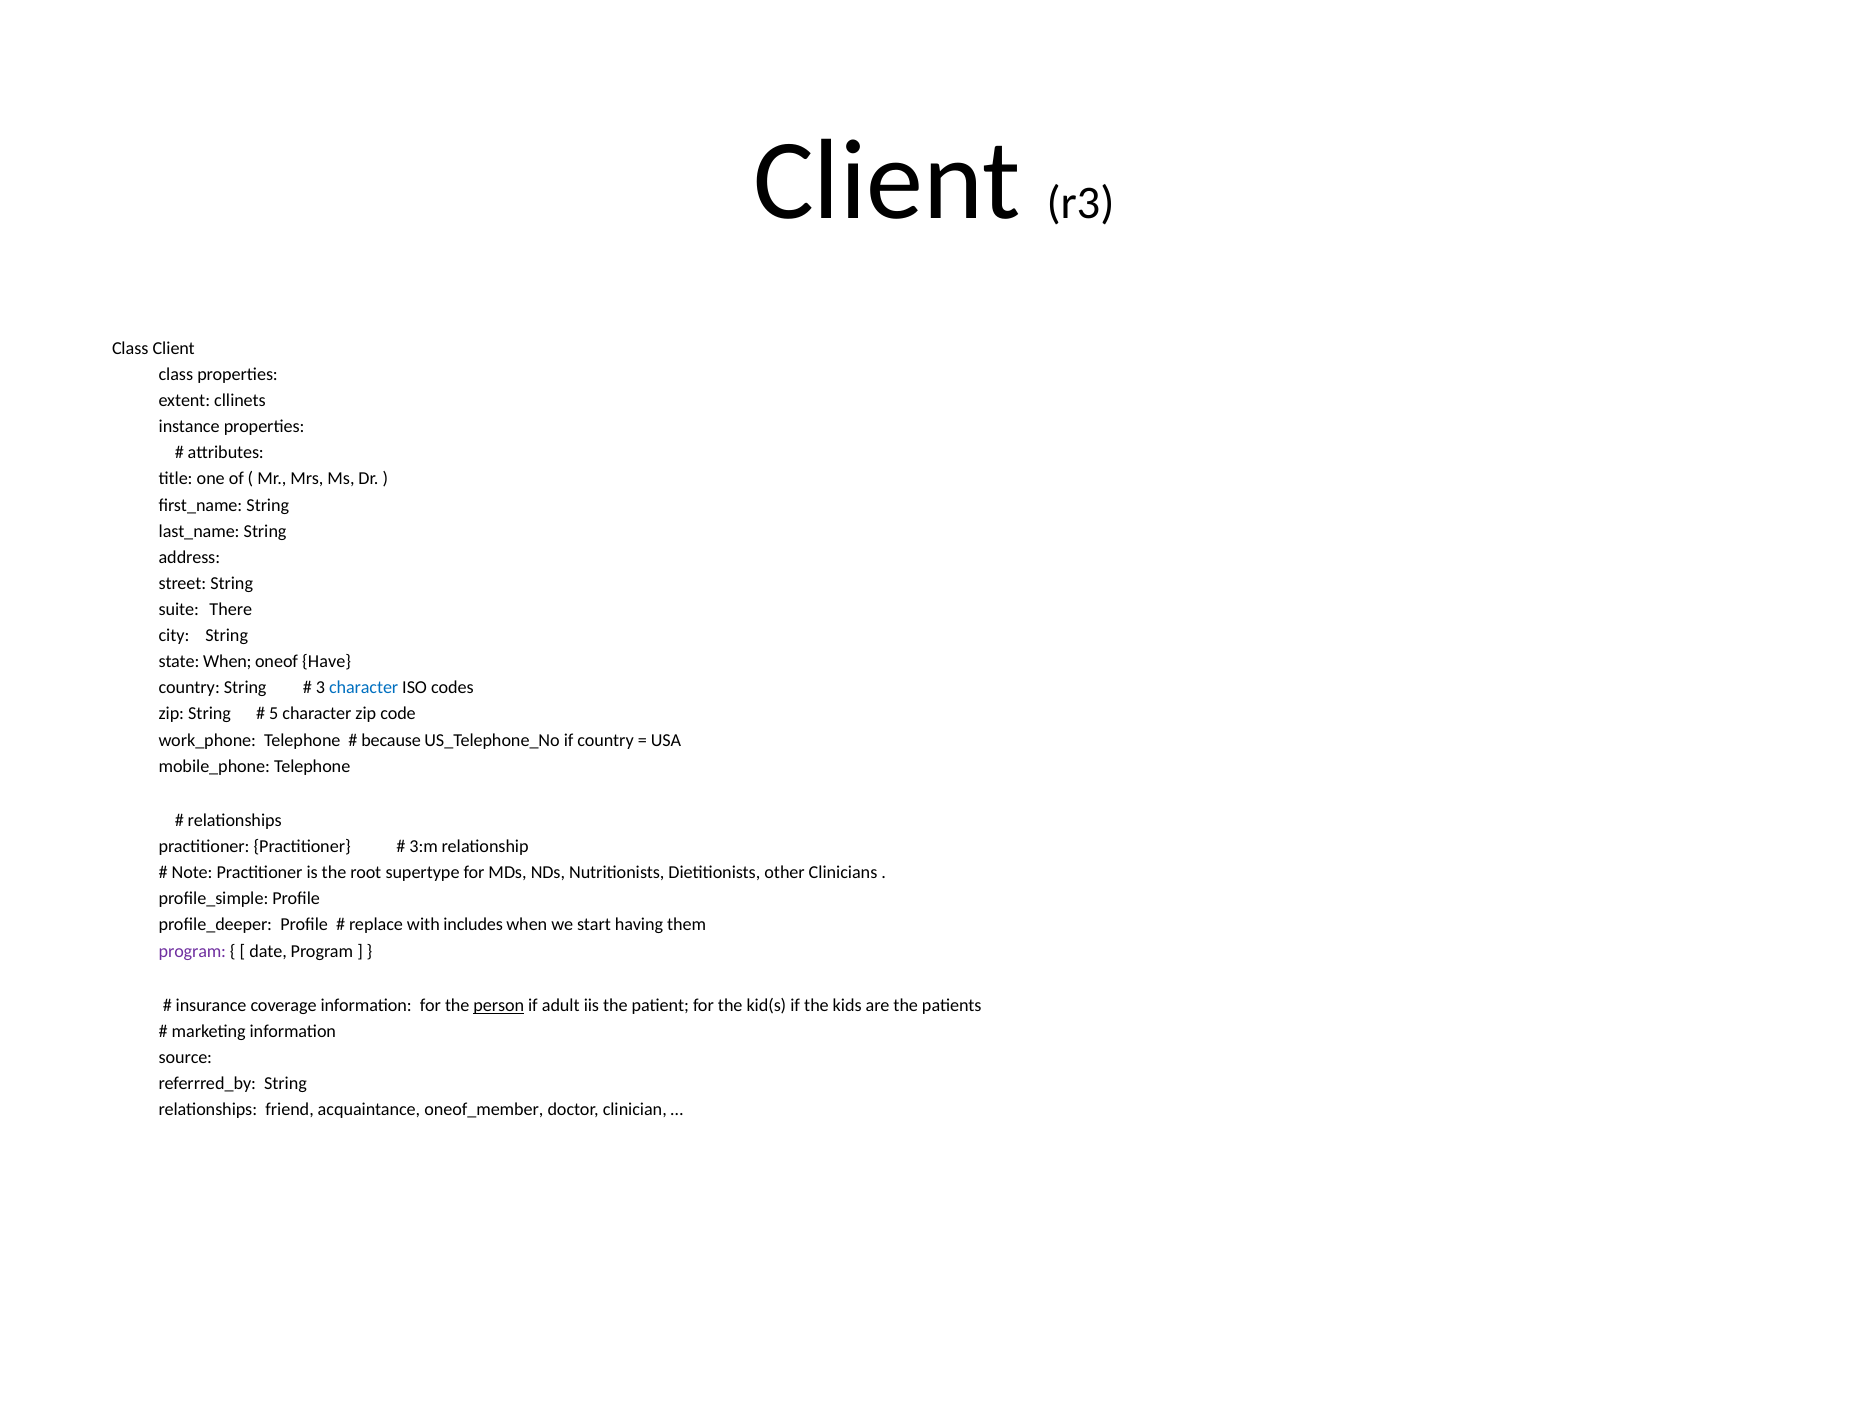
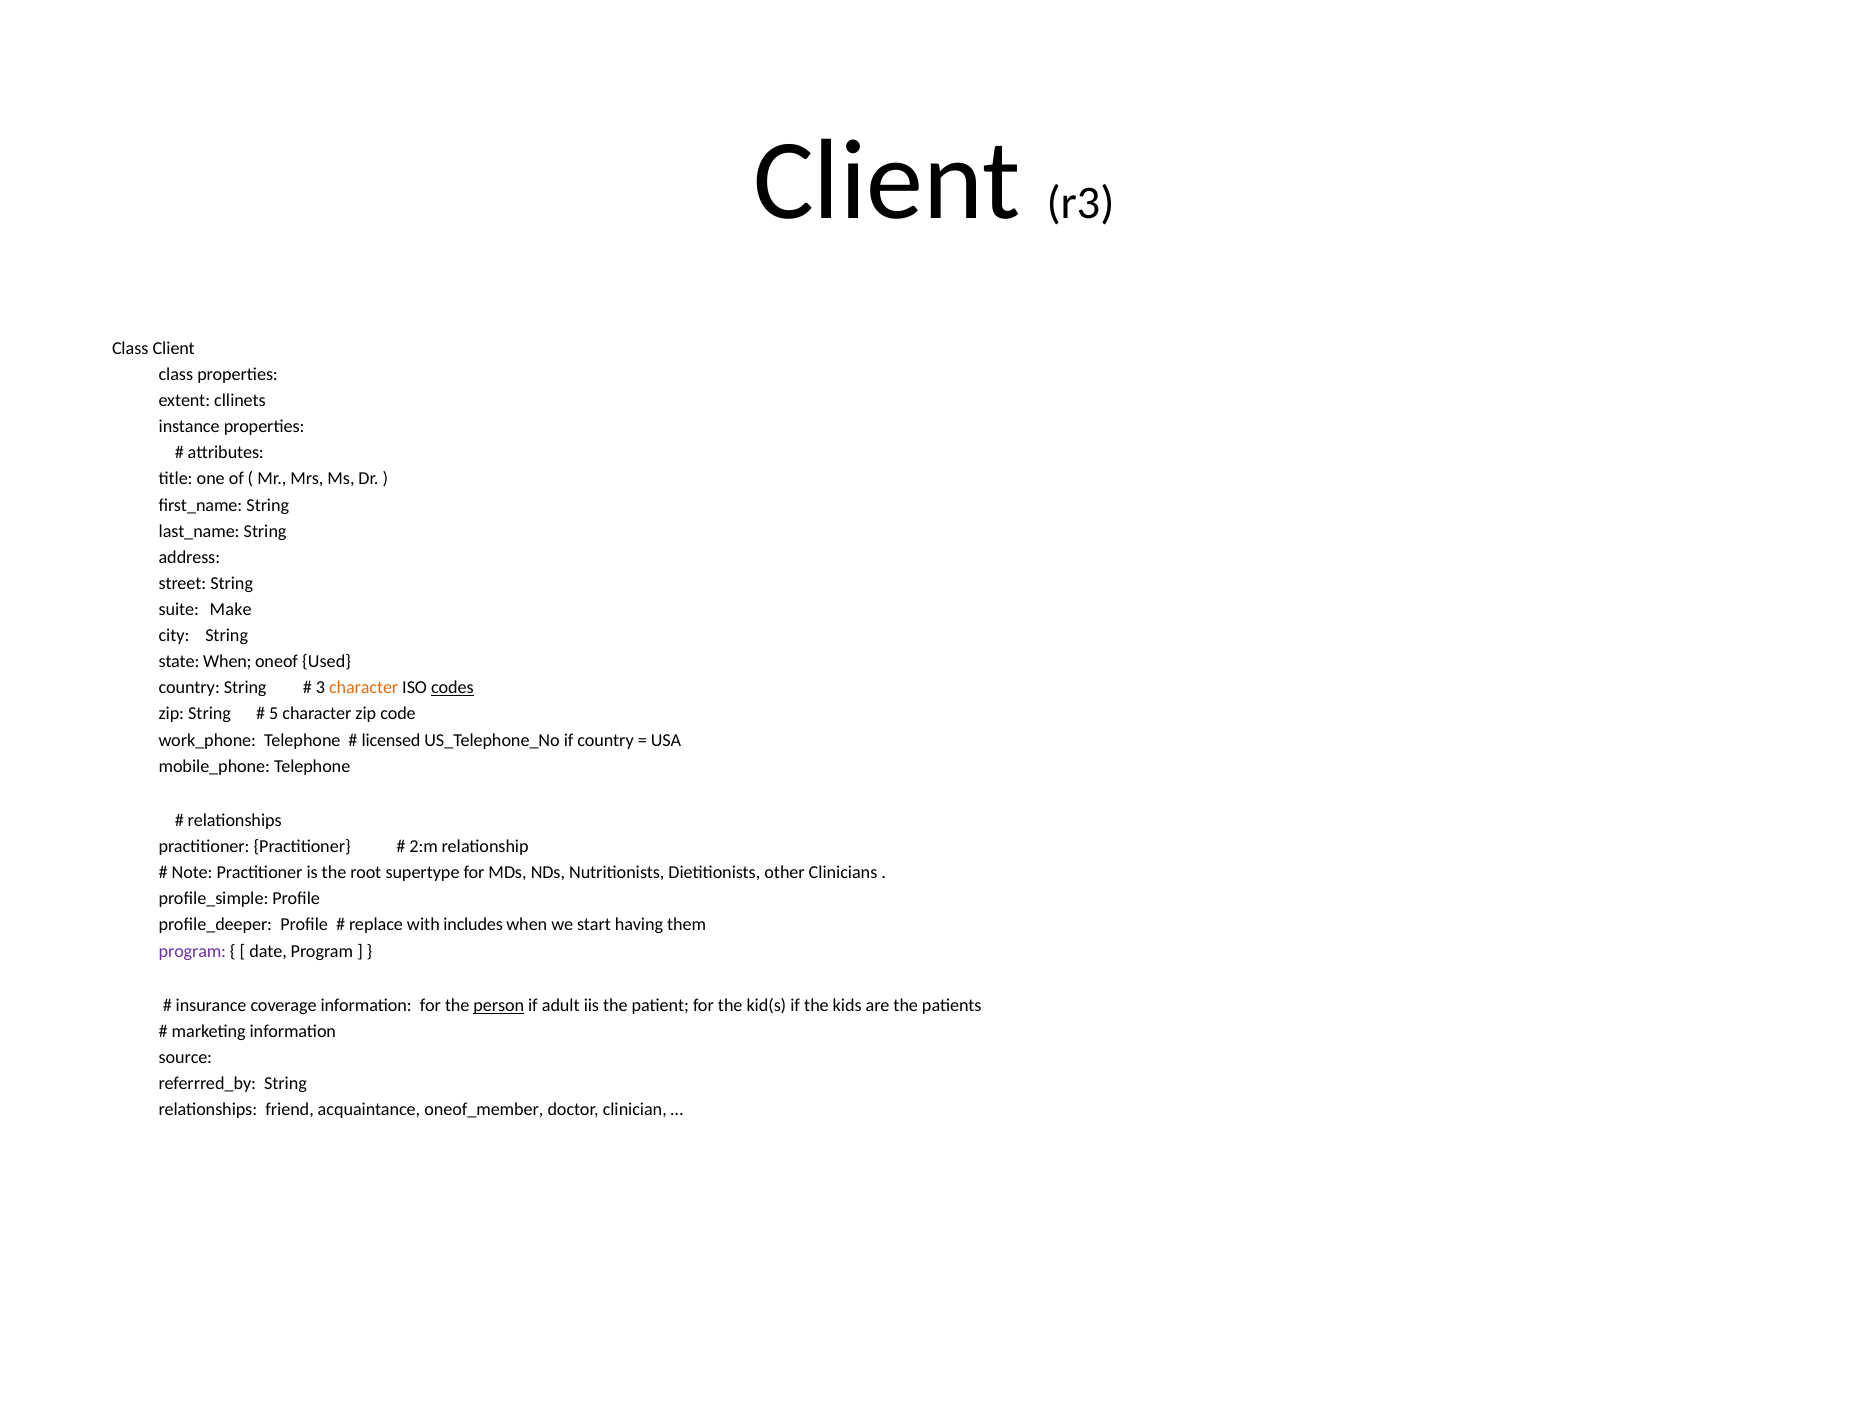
There: There -> Make
Have: Have -> Used
character at (364, 688) colour: blue -> orange
codes underline: none -> present
because: because -> licensed
3:m: 3:m -> 2:m
